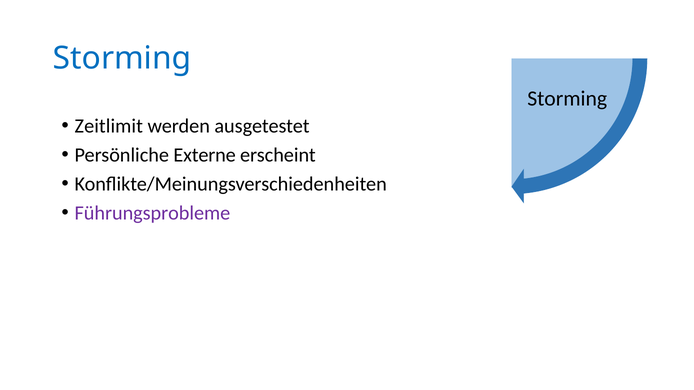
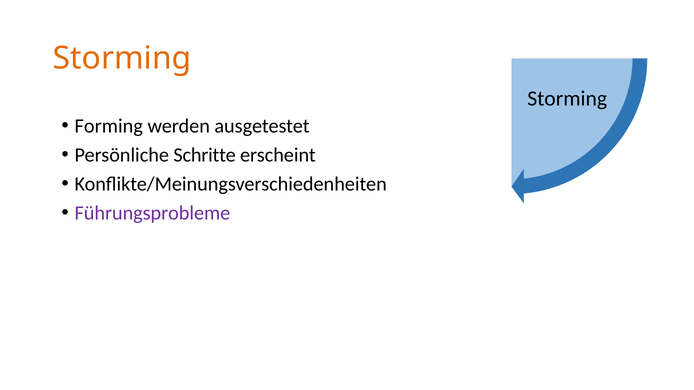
Storming at (122, 58) colour: blue -> orange
Zeitlimit: Zeitlimit -> Forming
Externe: Externe -> Schritte
